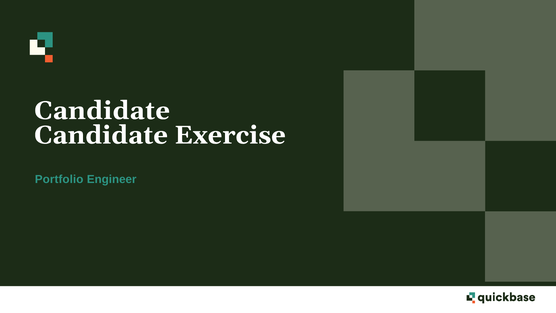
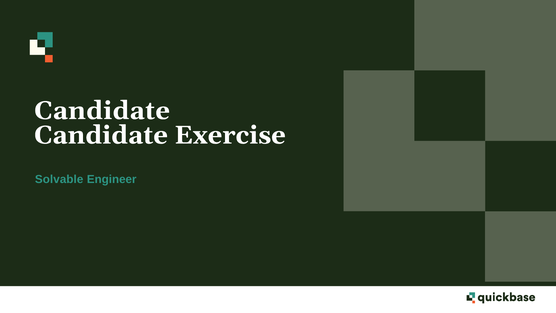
Portfolio: Portfolio -> Solvable
